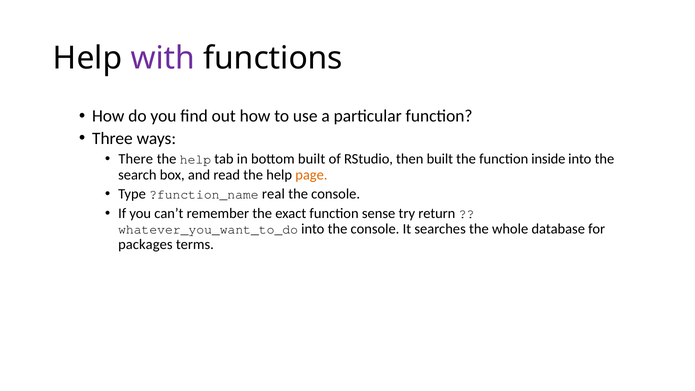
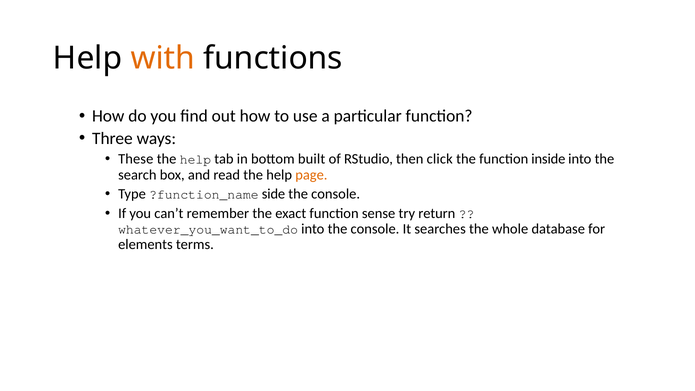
with colour: purple -> orange
There: There -> These
then built: built -> click
real: real -> side
packages: packages -> elements
